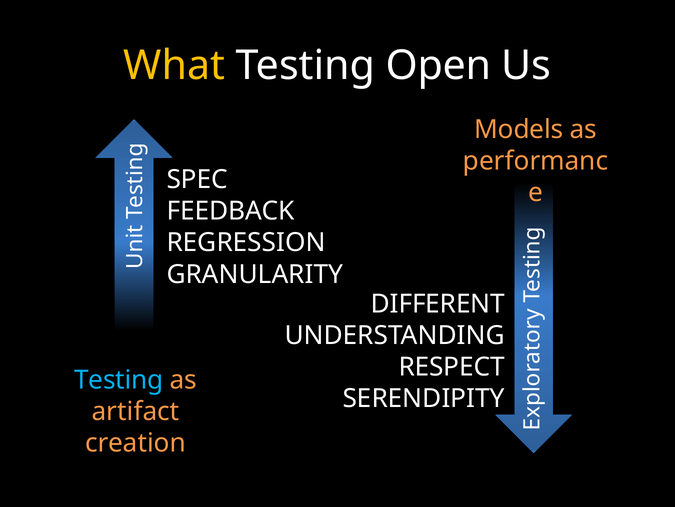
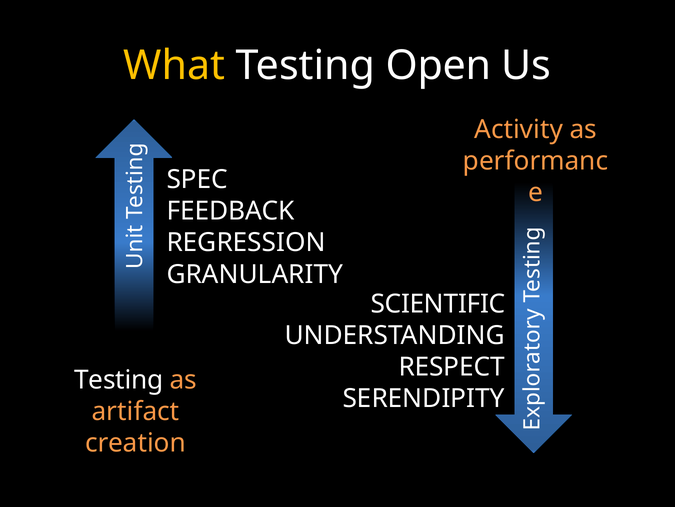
Models: Models -> Activity
DIFFERENT: DIFFERENT -> SCIENTIFIC
Testing at (119, 379) colour: light blue -> white
